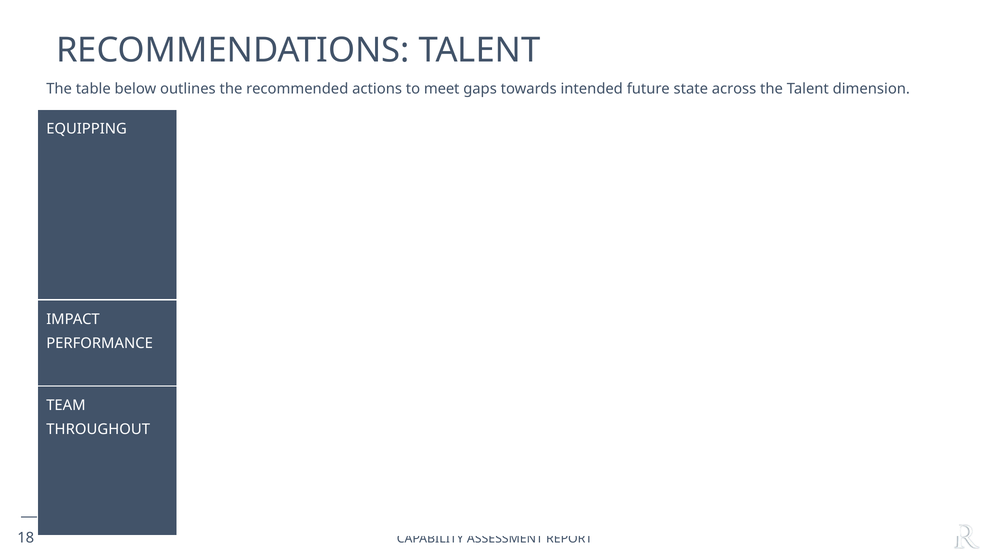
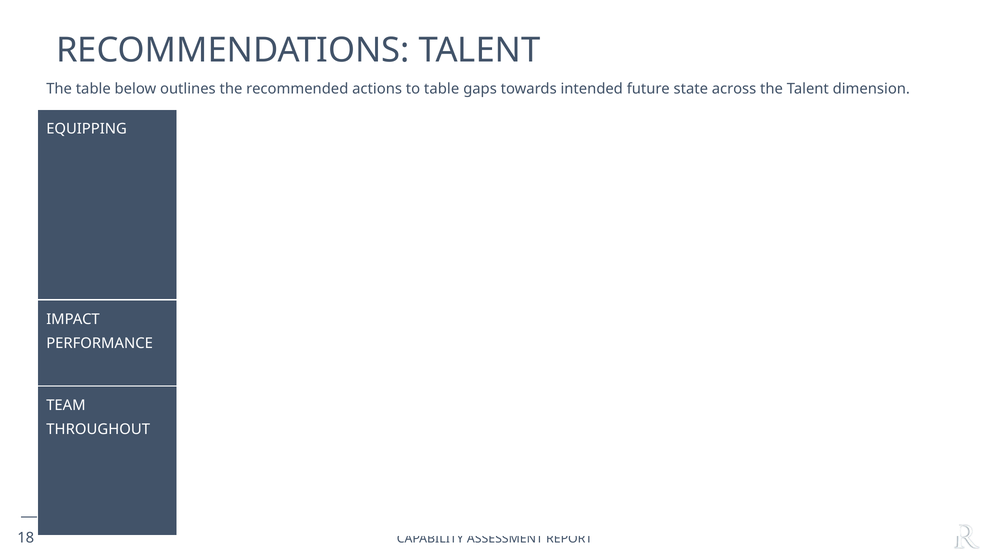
to meet: meet -> table
